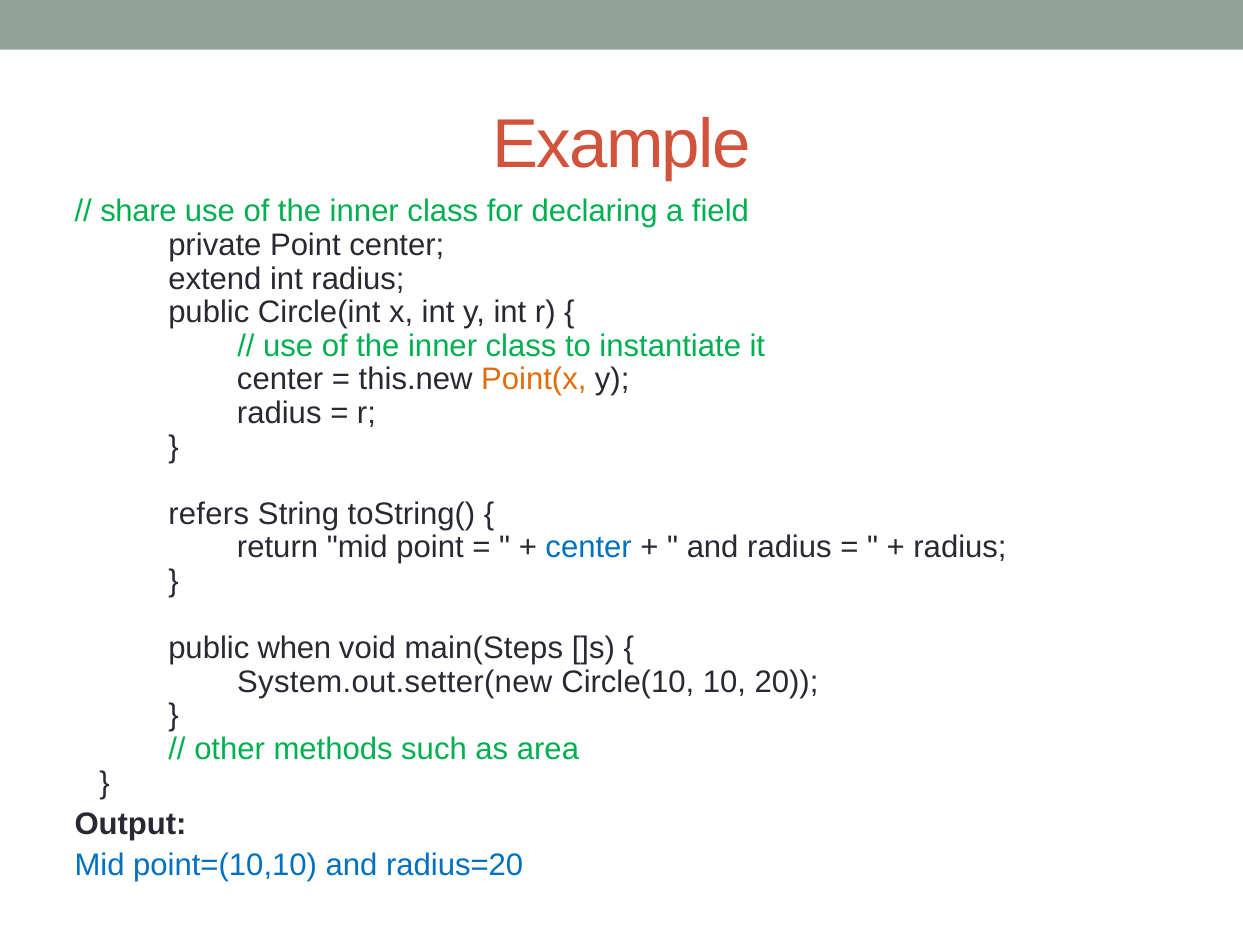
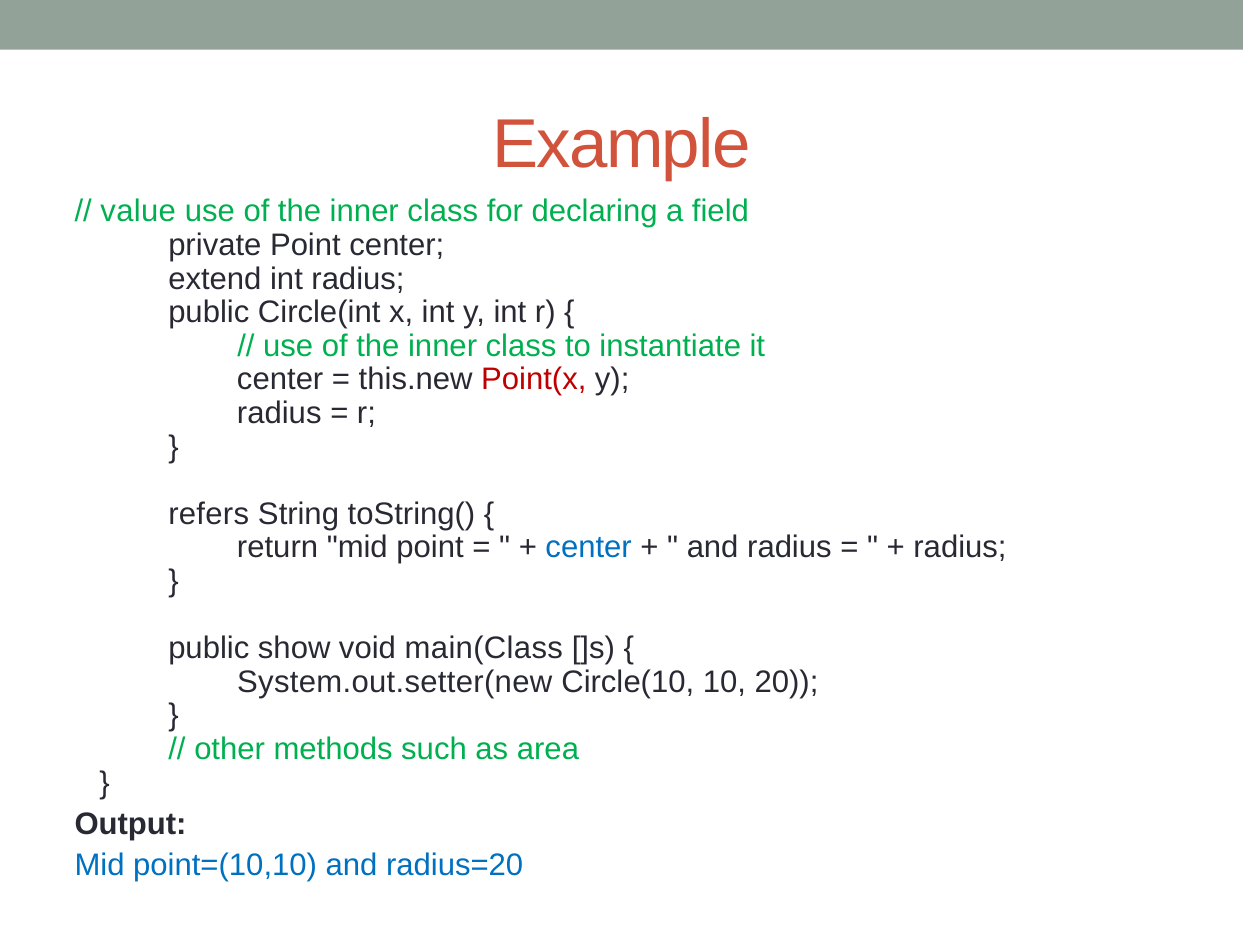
share: share -> value
Point(x colour: orange -> red
when: when -> show
main(Steps: main(Steps -> main(Class
